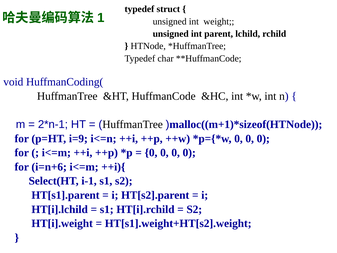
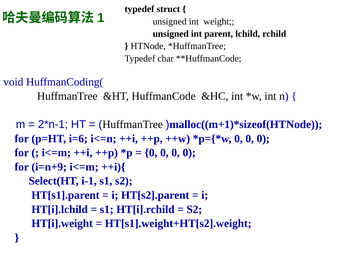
i=9: i=9 -> i=6
i=n+6: i=n+6 -> i=n+9
